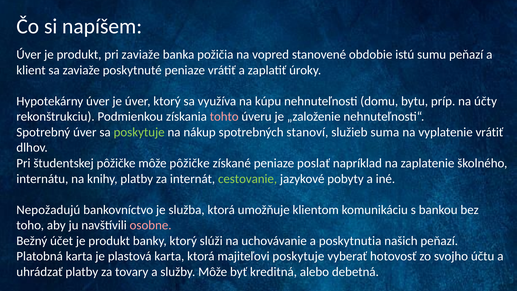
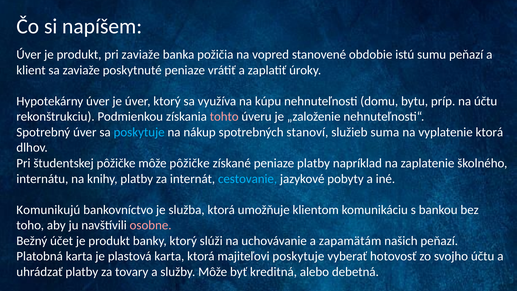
na účty: účty -> účtu
poskytuje at (139, 132) colour: light green -> light blue
vyplatenie vrátiť: vrátiť -> ktorá
peniaze poslať: poslať -> platby
cestovanie colour: light green -> light blue
Nepožadujú: Nepožadujú -> Komunikujú
poskytnutia: poskytnutia -> zapamätám
